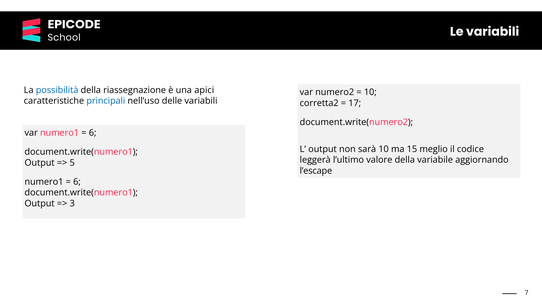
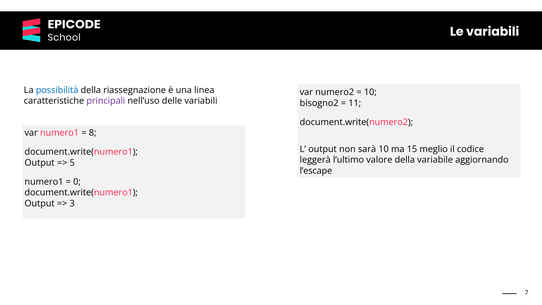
apici: apici -> linea
principali colour: blue -> purple
corretta2: corretta2 -> bisogno2
17: 17 -> 11
6 at (93, 133): 6 -> 8
6 at (77, 182): 6 -> 0
